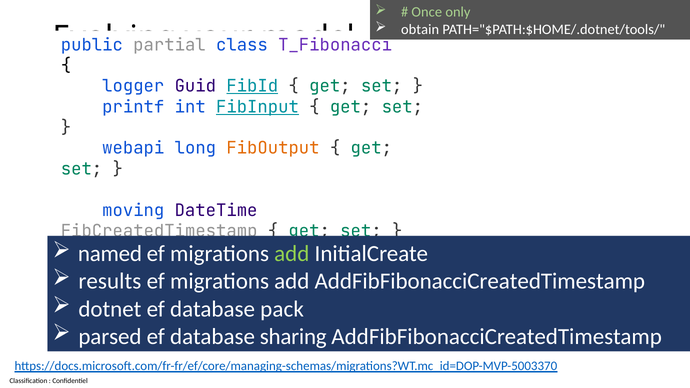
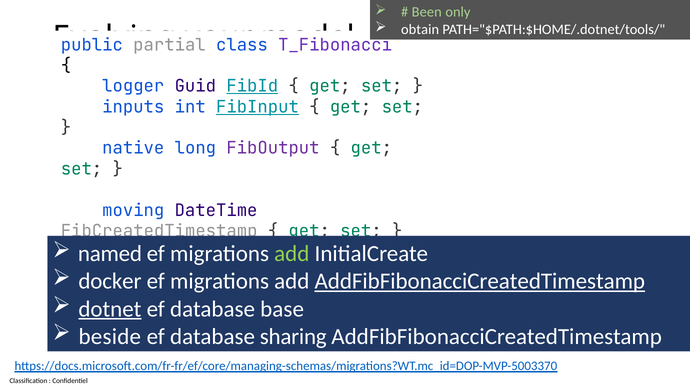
Once: Once -> Been
printf: printf -> inputs
webapi: webapi -> native
FibOutput colour: orange -> purple
results: results -> docker
AddFibFibonacciCreatedTimestamp at (480, 281) underline: none -> present
dotnet underline: none -> present
pack: pack -> base
parsed: parsed -> beside
